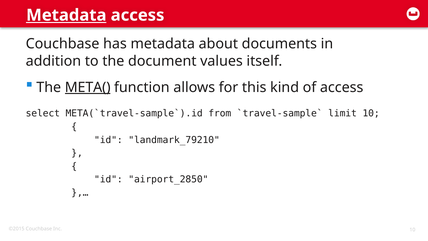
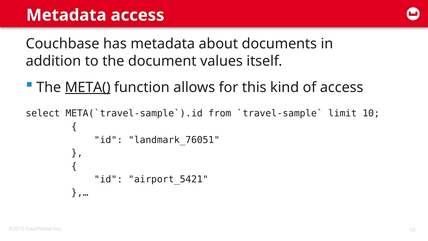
Metadata at (66, 15) underline: present -> none
landmark_79210: landmark_79210 -> landmark_76051
airport_2850: airport_2850 -> airport_5421
